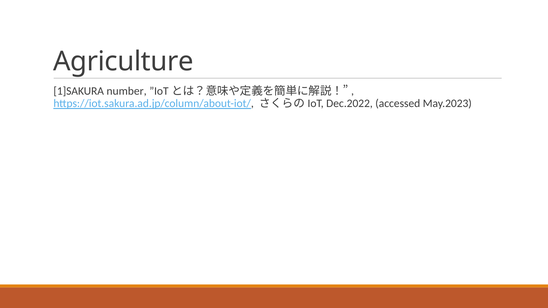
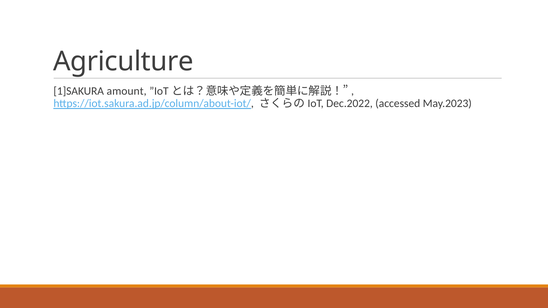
number: number -> amount
